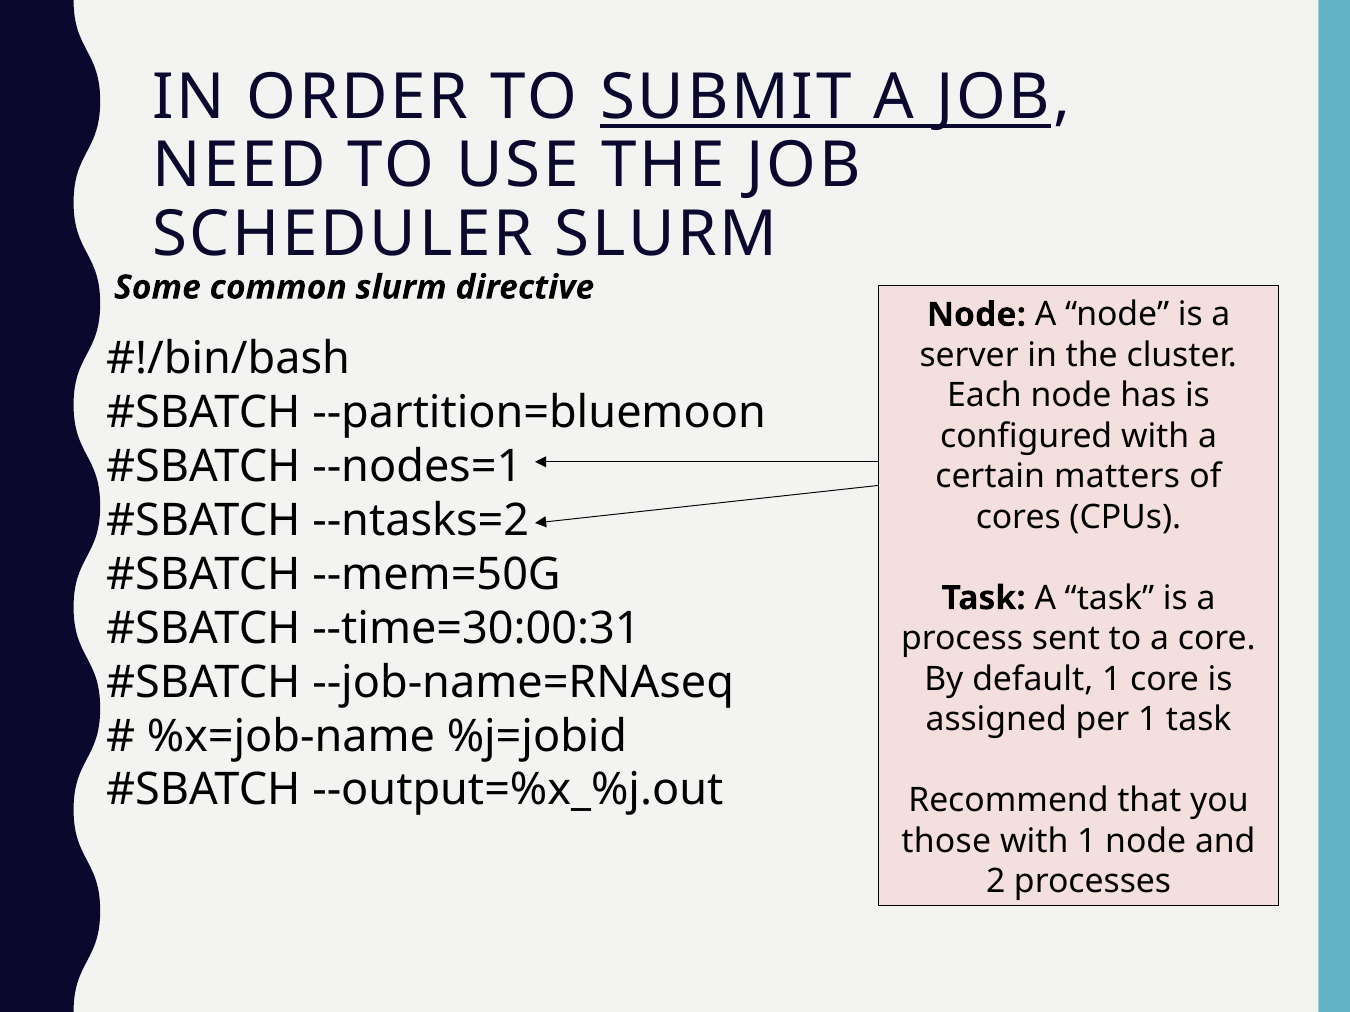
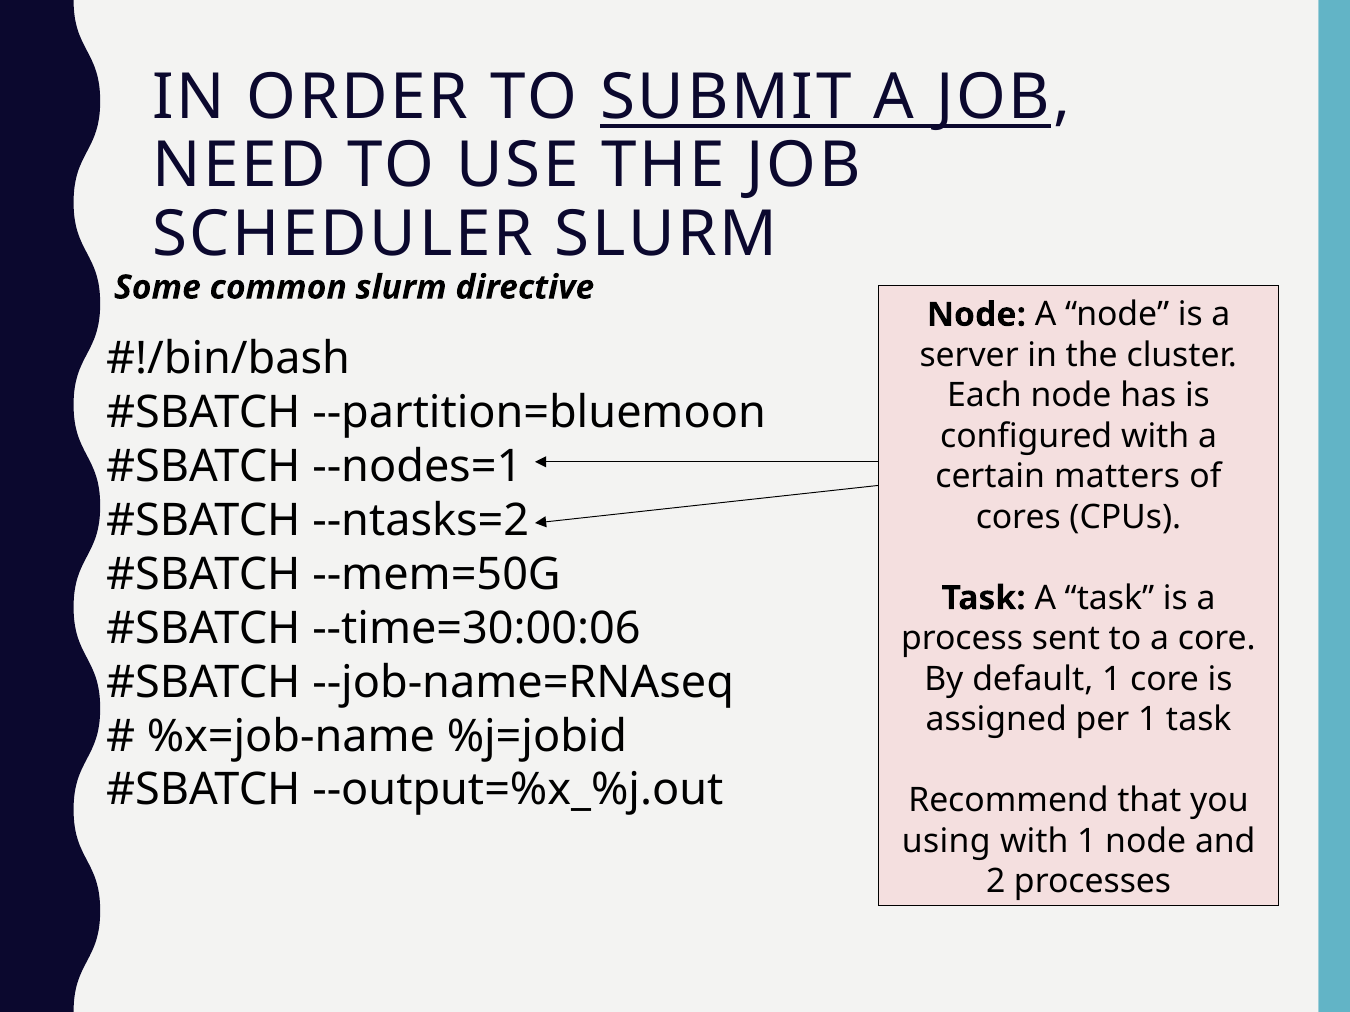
--time=30:00:31: --time=30:00:31 -> --time=30:00:06
those: those -> using
